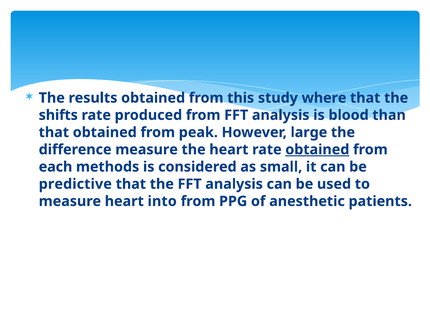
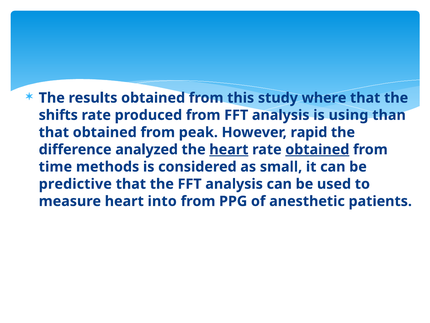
blood: blood -> using
large: large -> rapid
difference measure: measure -> analyzed
heart at (229, 149) underline: none -> present
each: each -> time
